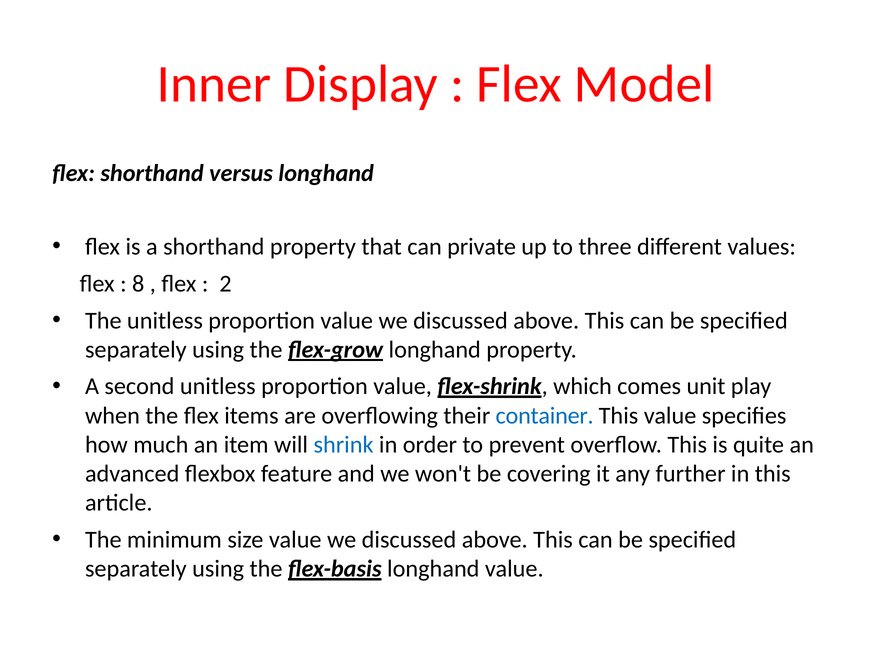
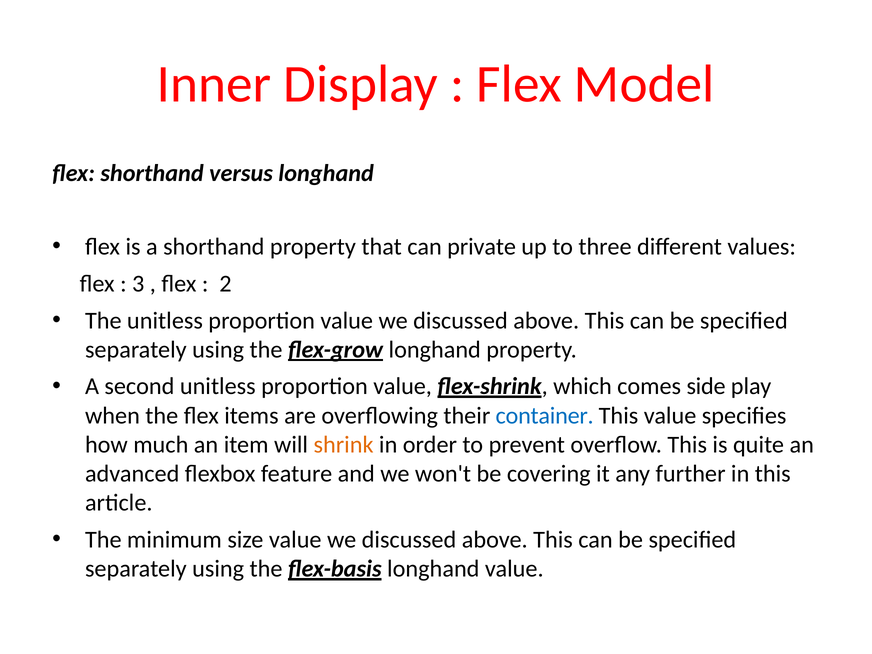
8: 8 -> 3
unit: unit -> side
shrink colour: blue -> orange
